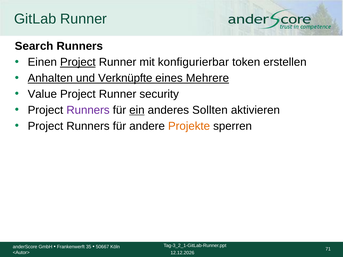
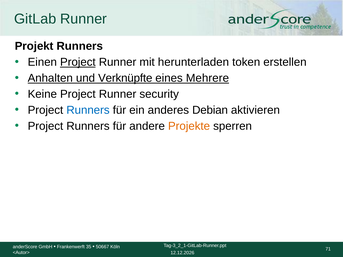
Search: Search -> Projekt
konfigurierbar: konfigurierbar -> herunterladen
Value: Value -> Keine
Runners at (88, 110) colour: purple -> blue
ein underline: present -> none
Sollten: Sollten -> Debian
